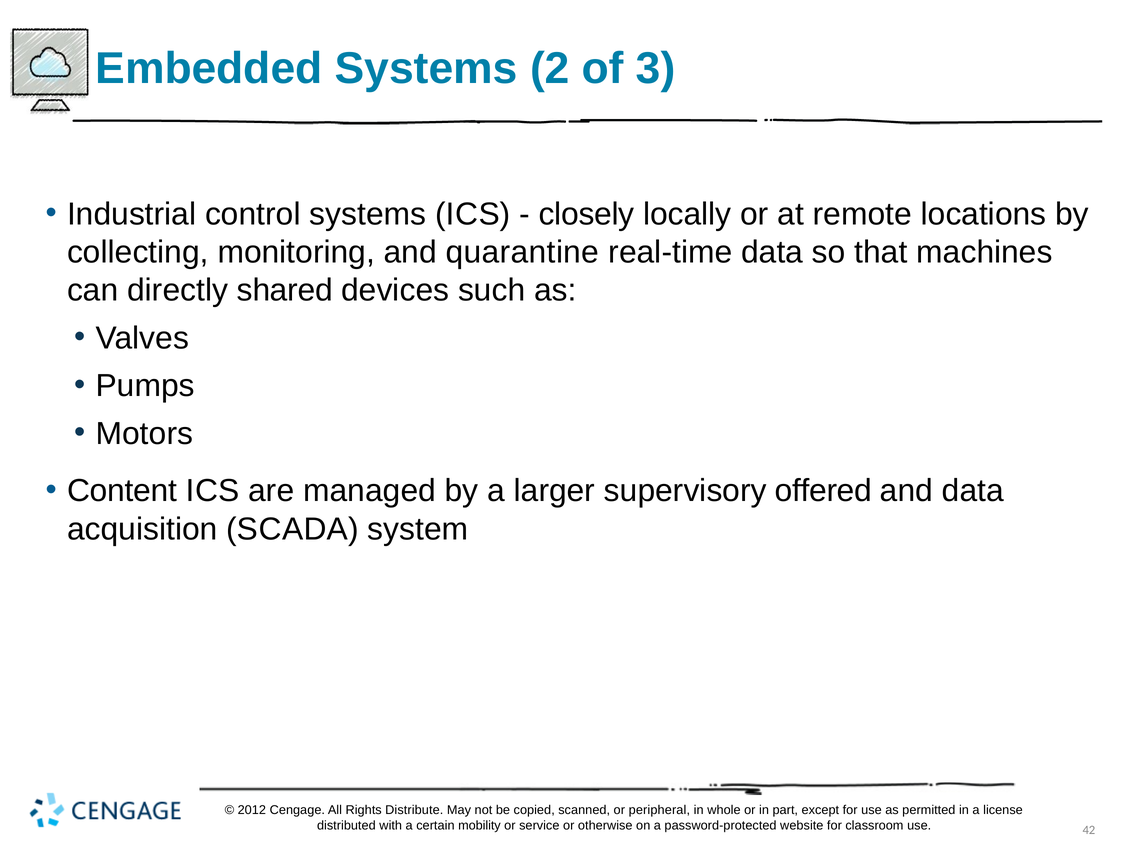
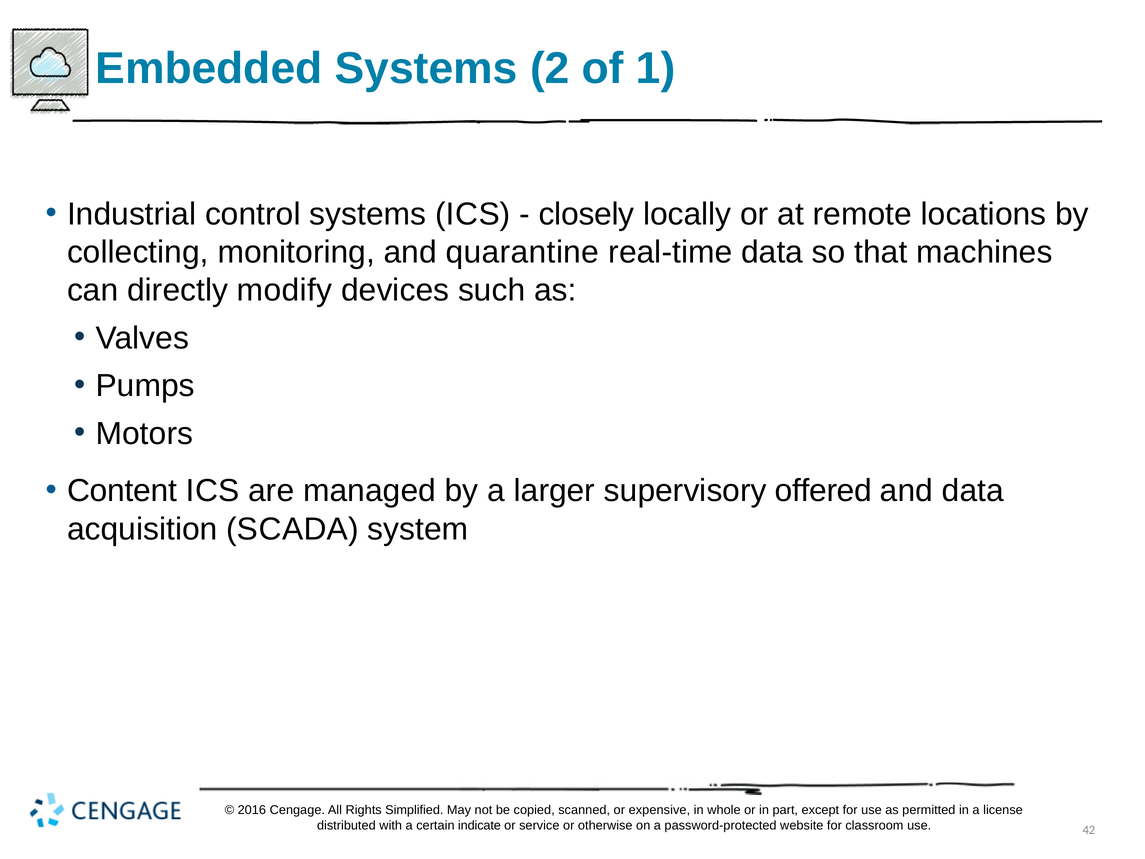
3: 3 -> 1
shared: shared -> modify
2012: 2012 -> 2016
Distribute: Distribute -> Simplified
peripheral: peripheral -> expensive
mobility: mobility -> indicate
